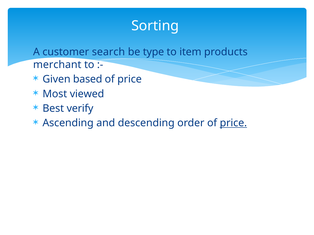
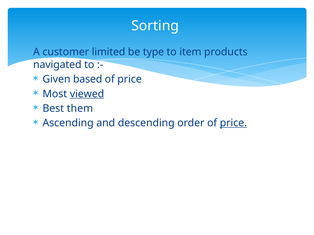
search: search -> limited
merchant: merchant -> navigated
viewed underline: none -> present
verify: verify -> them
